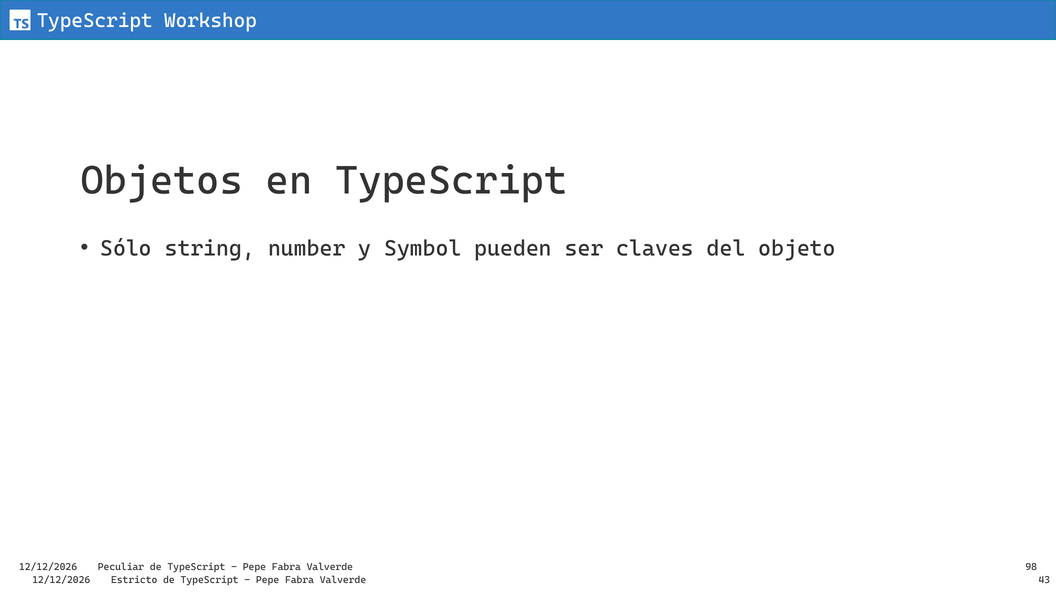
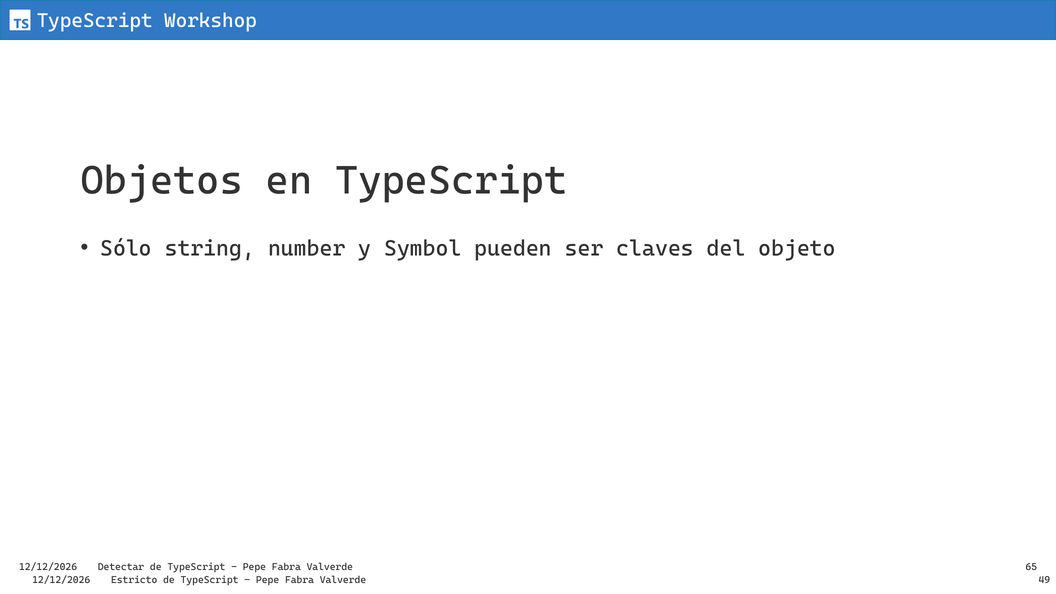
Peculiar: Peculiar -> Detectar
98: 98 -> 65
43: 43 -> 49
